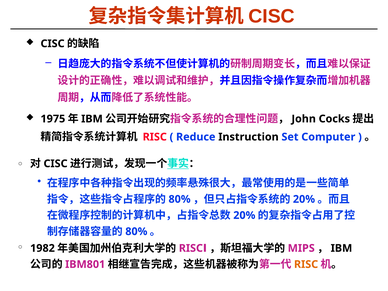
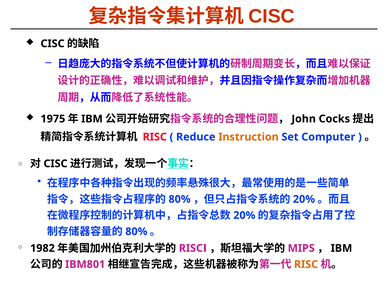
Instruction colour: black -> orange
